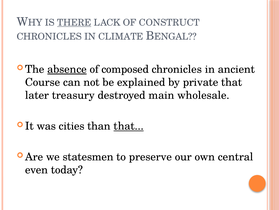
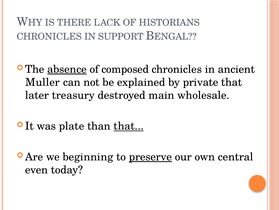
THERE underline: present -> none
CONSTRUCT: CONSTRUCT -> HISTORIANS
CLIMATE: CLIMATE -> SUPPORT
Course: Course -> Muller
cities: cities -> plate
statesmen: statesmen -> beginning
preserve underline: none -> present
